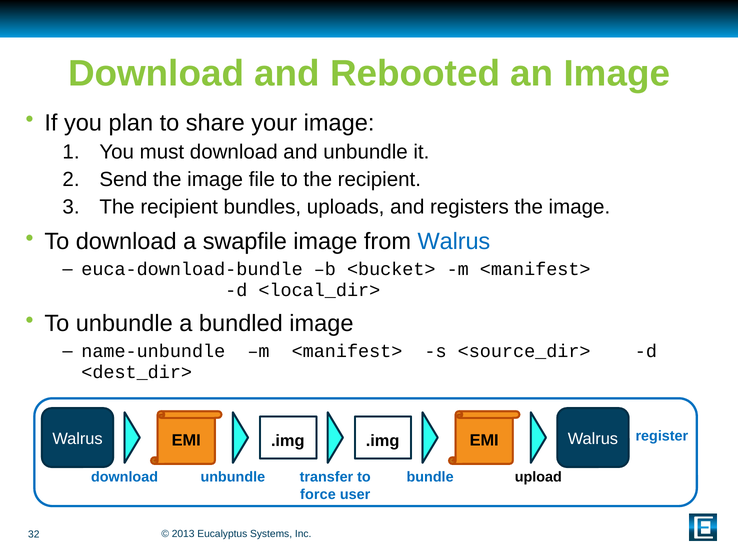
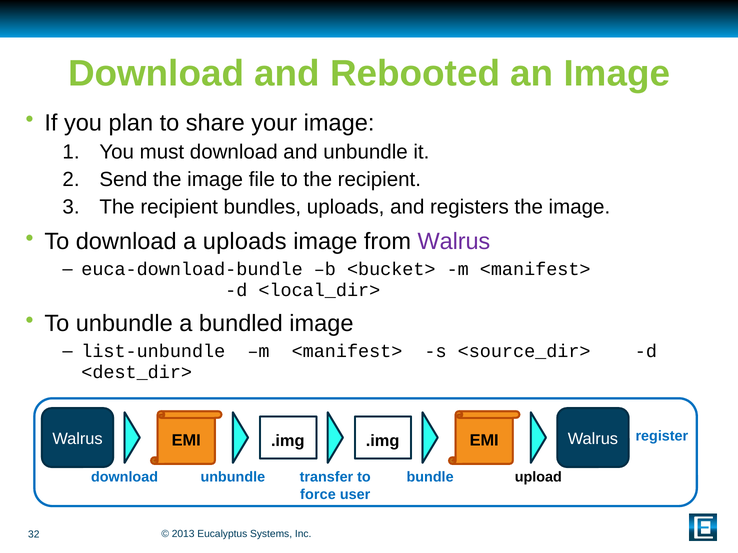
a swapfile: swapfile -> uploads
Walrus at (454, 242) colour: blue -> purple
name-unbundle: name-unbundle -> list-unbundle
